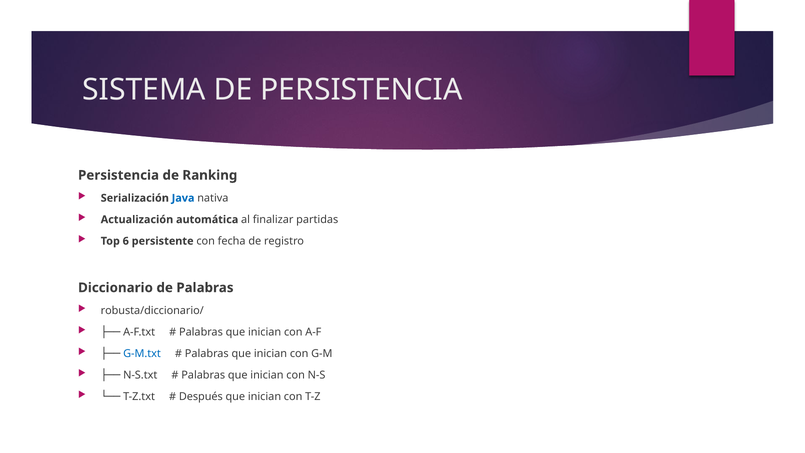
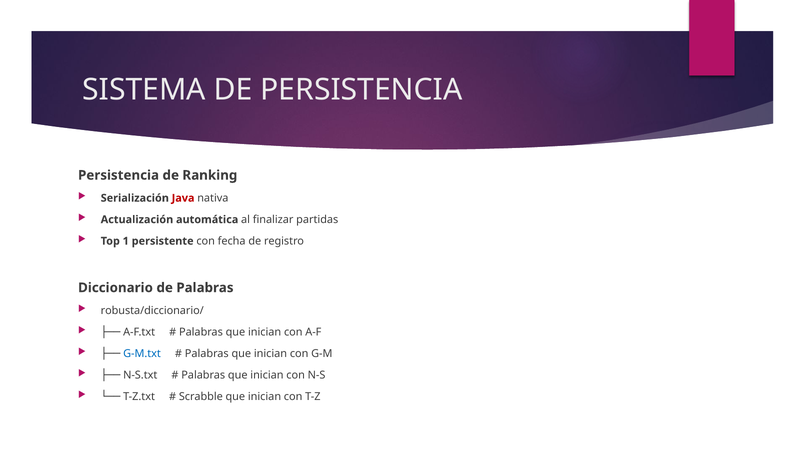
Java colour: blue -> red
6: 6 -> 1
Después: Después -> Scrabble
